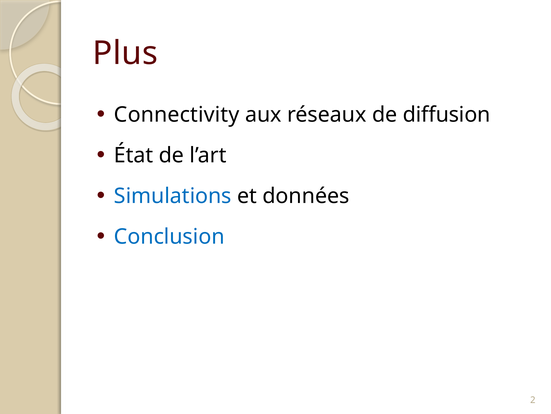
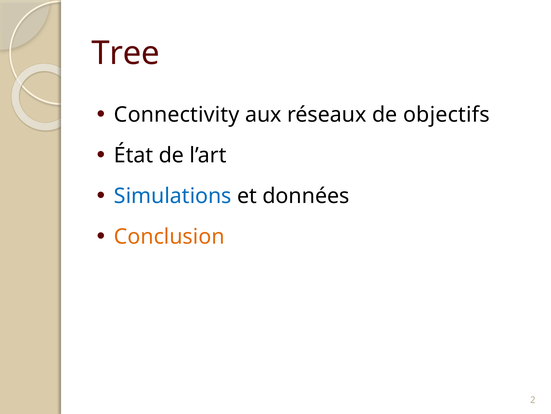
Plus: Plus -> Tree
diffusion: diffusion -> objectifs
Conclusion colour: blue -> orange
